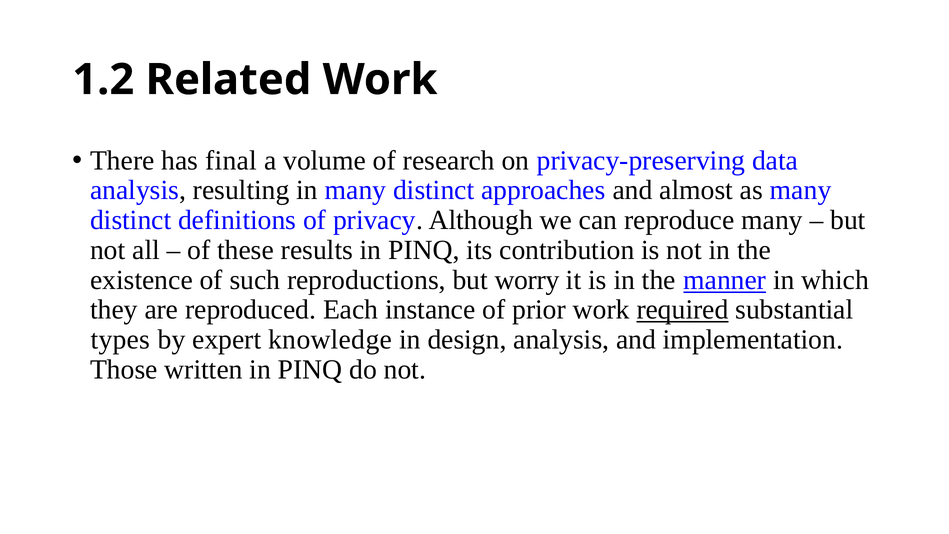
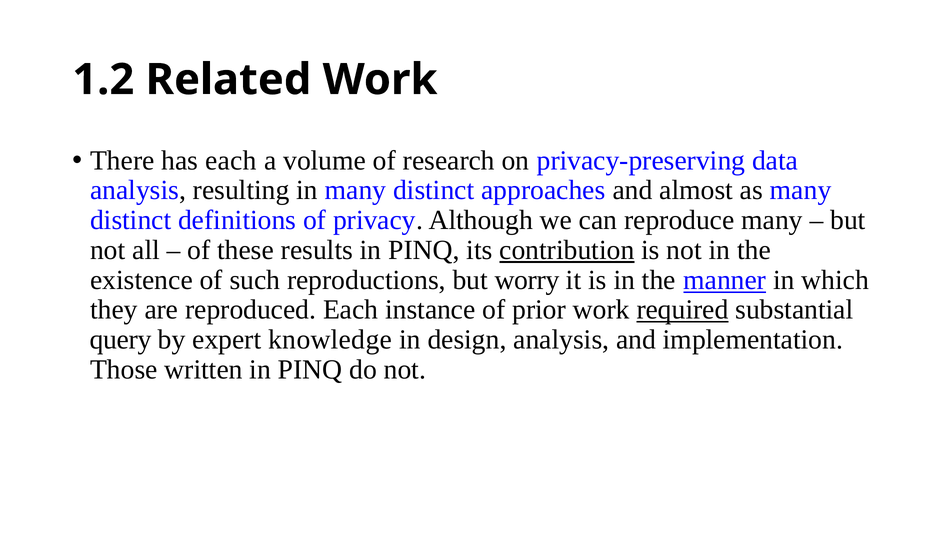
has final: final -> each
contribution underline: none -> present
types: types -> query
